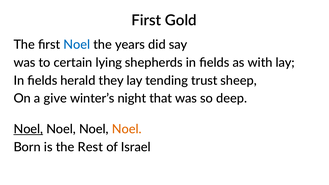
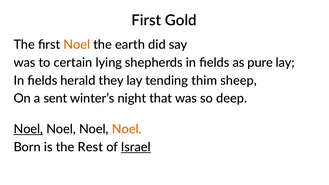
Noel at (77, 45) colour: blue -> orange
years: years -> earth
with: with -> pure
trust: trust -> thim
give: give -> sent
Israel underline: none -> present
